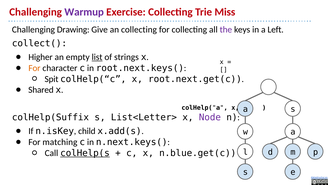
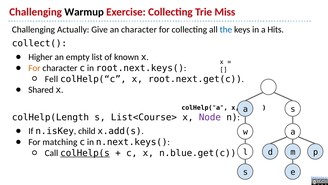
Warmup colour: purple -> black
Drawing: Drawing -> Actually
an collecting: collecting -> character
the colour: purple -> blue
Left: Left -> Hits
list underline: present -> none
strings: strings -> known
Spit: Spit -> Fell
colHelp(Suffix: colHelp(Suffix -> colHelp(Length
List<Letter>: List<Letter> -> List<Course>
